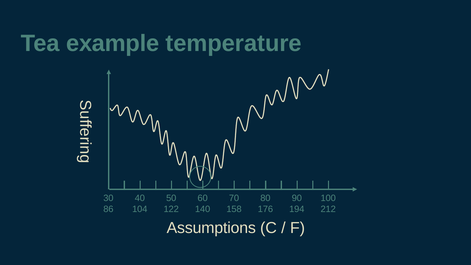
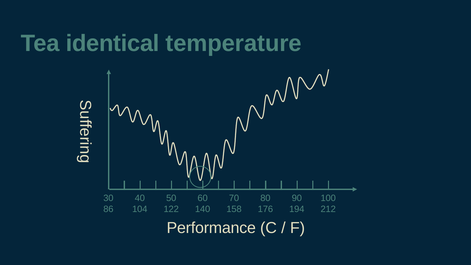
example: example -> identical
Assumptions: Assumptions -> Performance
